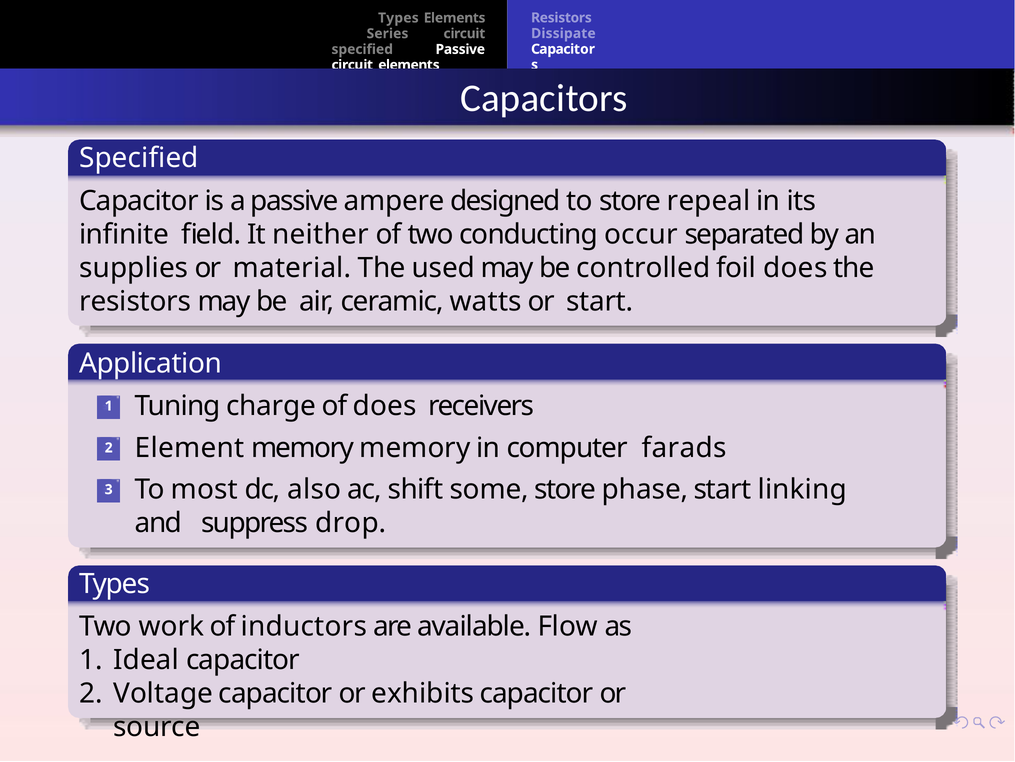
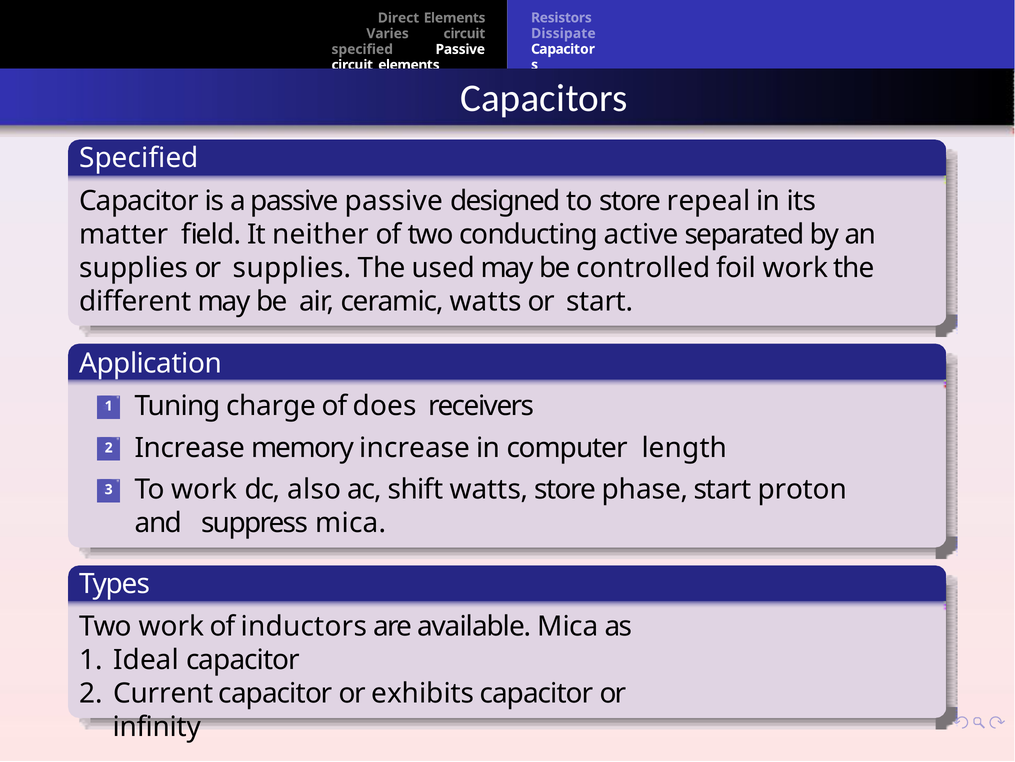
Types at (398, 18): Types -> Direct
Series: Series -> Varies
passive ampere: ampere -> passive
infinite: infinite -> matter
occur: occur -> active
or material: material -> supplies
foil does: does -> work
resistors at (135, 302): resistors -> different
Element at (190, 448): Element -> Increase
memory memory: memory -> increase
farads: farads -> length
To most: most -> work
shift some: some -> watts
linking: linking -> proton
suppress drop: drop -> mica
available Flow: Flow -> Mica
Voltage: Voltage -> Current
source: source -> infinity
